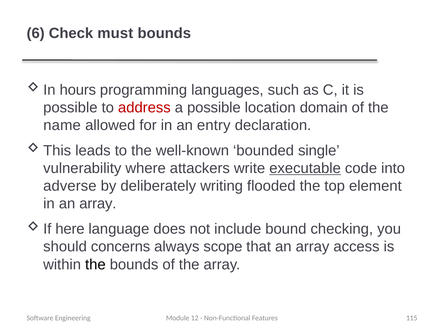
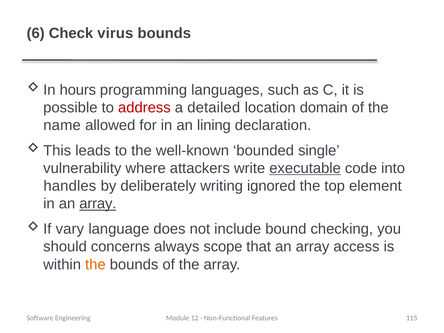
must: must -> virus
a possible: possible -> detailed
entry: entry -> lining
adverse: adverse -> handles
flooded: flooded -> ignored
array at (98, 204) underline: none -> present
here: here -> vary
the at (95, 264) colour: black -> orange
